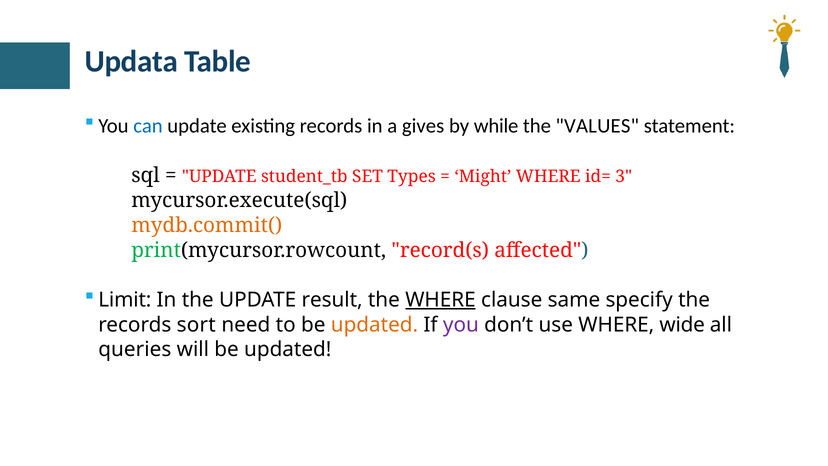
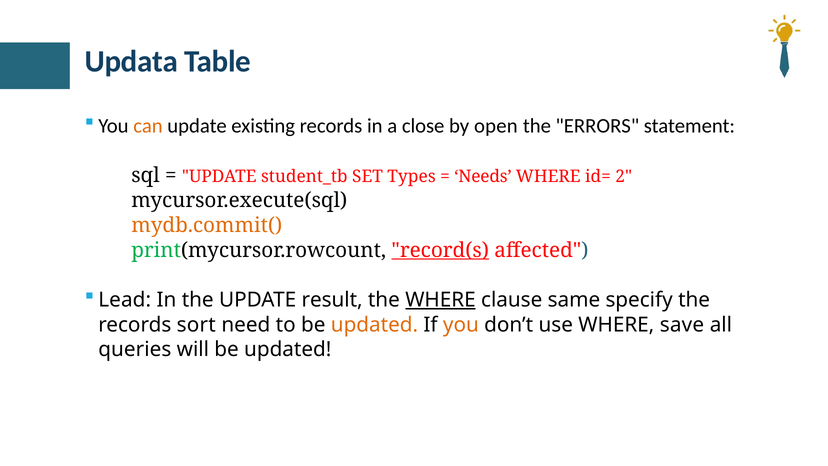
can colour: blue -> orange
gives: gives -> close
while: while -> open
VALUES: VALUES -> ERRORS
Might: Might -> Needs
3: 3 -> 2
record(s underline: none -> present
Limit: Limit -> Lead
you at (461, 325) colour: purple -> orange
wide: wide -> save
